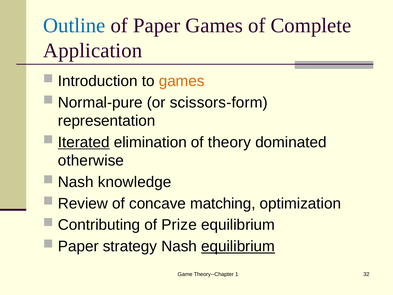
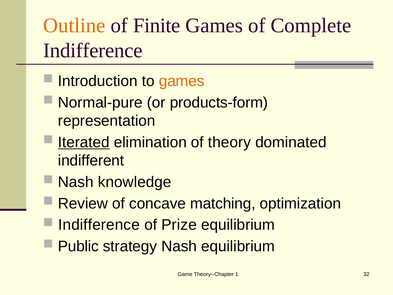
Outline colour: blue -> orange
of Paper: Paper -> Finite
Application at (93, 50): Application -> Indifference
scissors-form: scissors-form -> products-form
otherwise: otherwise -> indifferent
Contributing at (99, 225): Contributing -> Indifference
Paper at (78, 246): Paper -> Public
equilibrium at (238, 246) underline: present -> none
